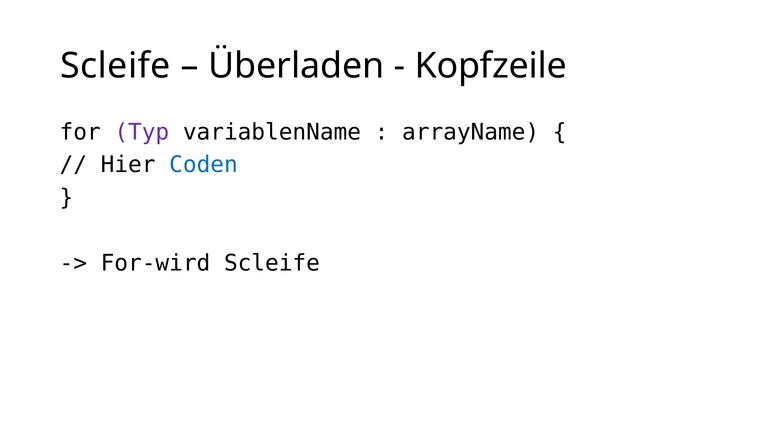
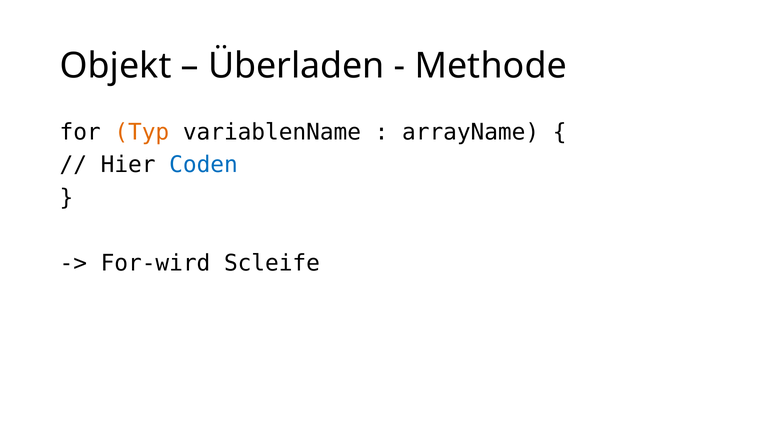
Scleife at (115, 66): Scleife -> Objekt
Kopfzeile: Kopfzeile -> Methode
Typ colour: purple -> orange
